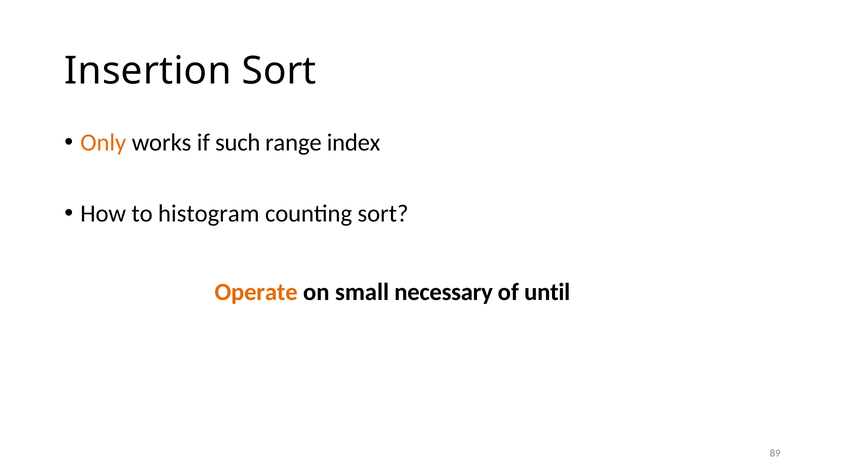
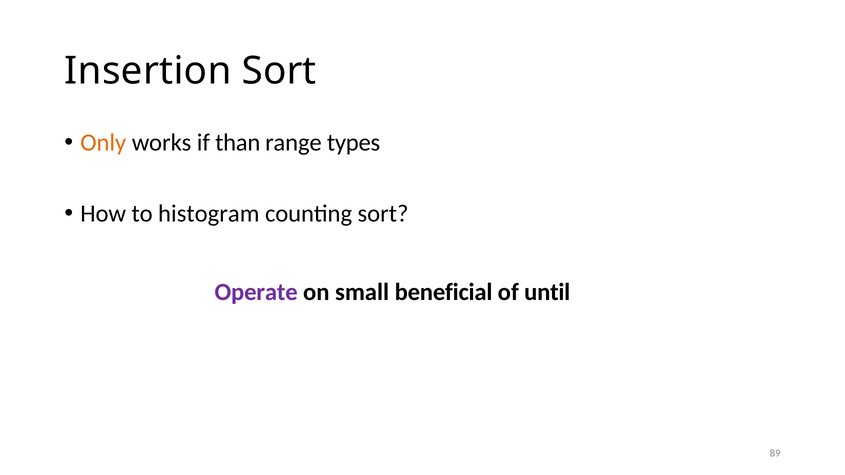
such: such -> than
index: index -> types
Operate colour: orange -> purple
necessary: necessary -> beneficial
